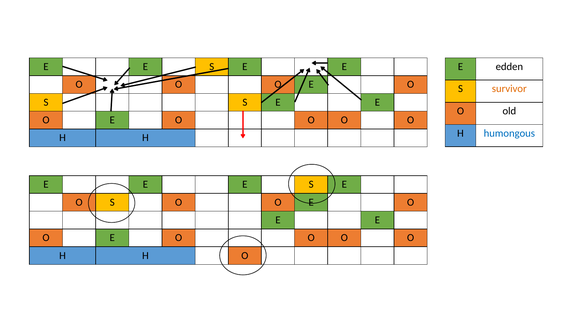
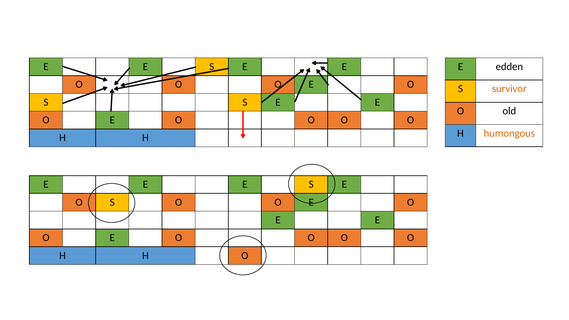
humongous colour: blue -> orange
